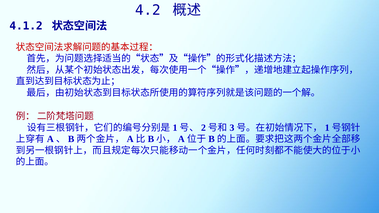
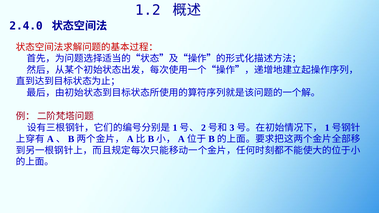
4.2: 4.2 -> 1.2
4.1.2: 4.1.2 -> 2.4.0
